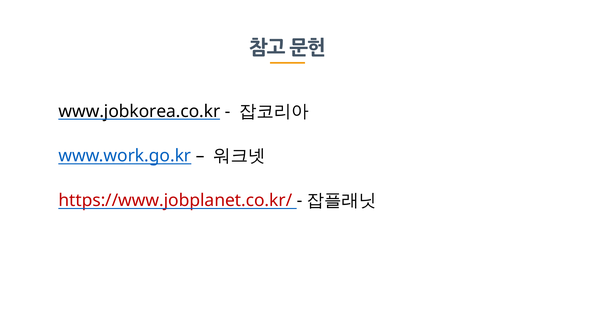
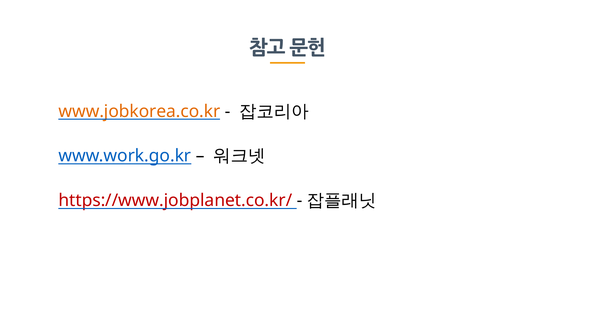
www.jobkorea.co.kr colour: black -> orange
